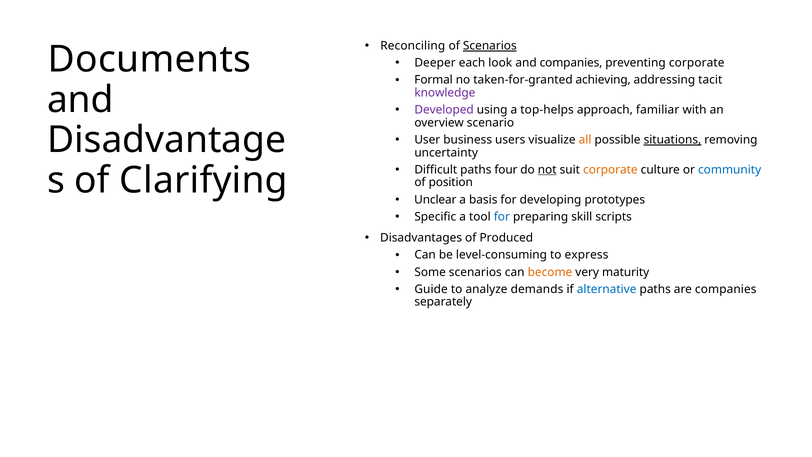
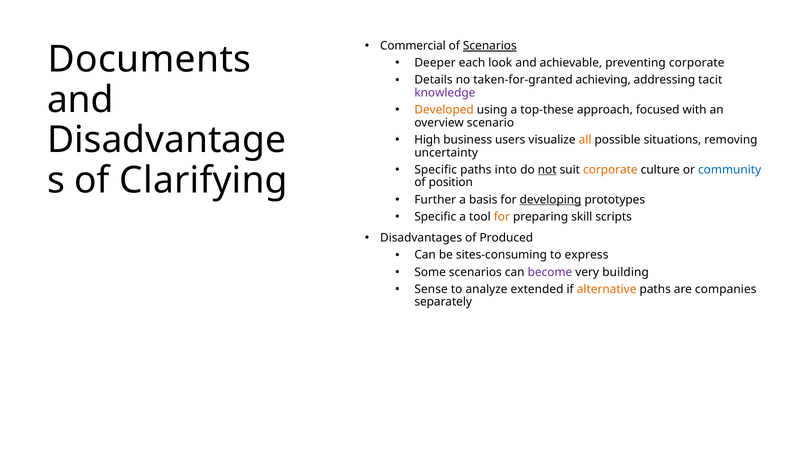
Reconciling: Reconciling -> Commercial
and companies: companies -> achievable
Formal: Formal -> Details
Developed colour: purple -> orange
top-helps: top-helps -> top-these
familiar: familiar -> focused
User: User -> High
situations underline: present -> none
Difficult at (436, 170): Difficult -> Specific
four: four -> into
Unclear: Unclear -> Further
developing underline: none -> present
for at (502, 217) colour: blue -> orange
level-consuming: level-consuming -> sites-consuming
become colour: orange -> purple
maturity: maturity -> building
Guide: Guide -> Sense
demands: demands -> extended
alternative colour: blue -> orange
